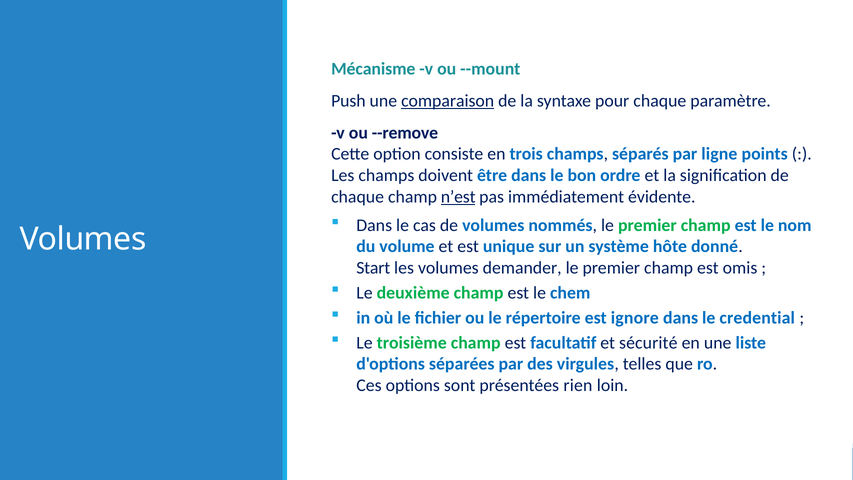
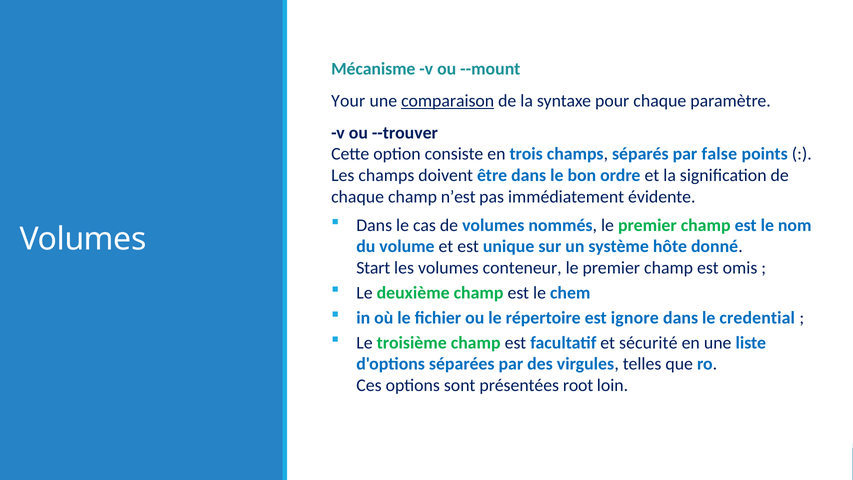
Push: Push -> Your
--remove: --remove -> --trouver
ligne: ligne -> false
n’est underline: present -> none
demander: demander -> conteneur
rien: rien -> root
